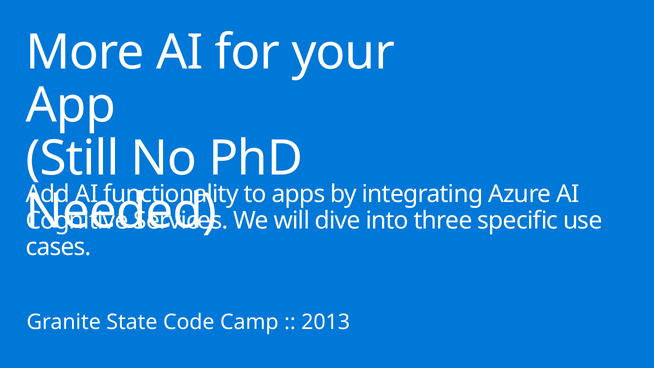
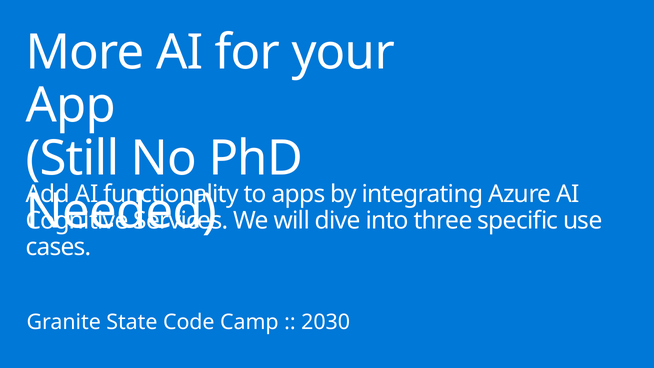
2013: 2013 -> 2030
